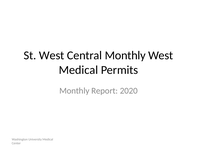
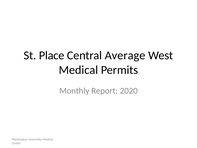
St West: West -> Place
Central Monthly: Monthly -> Average
